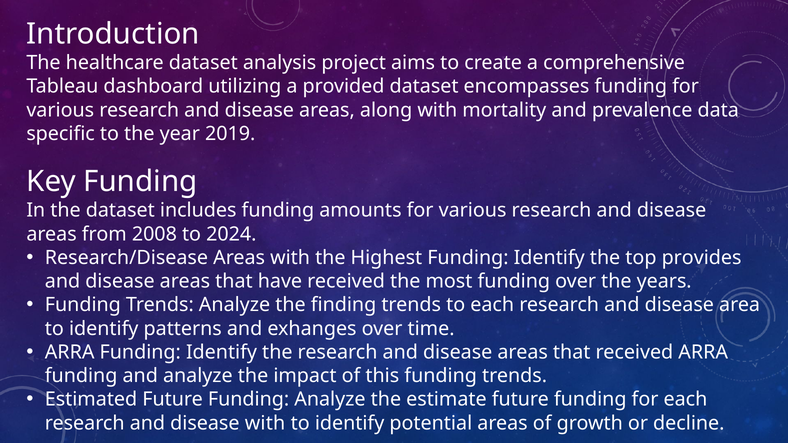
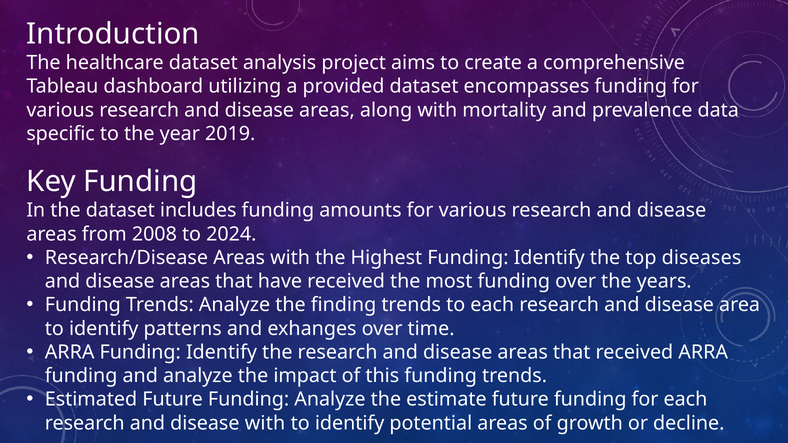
provides: provides -> diseases
